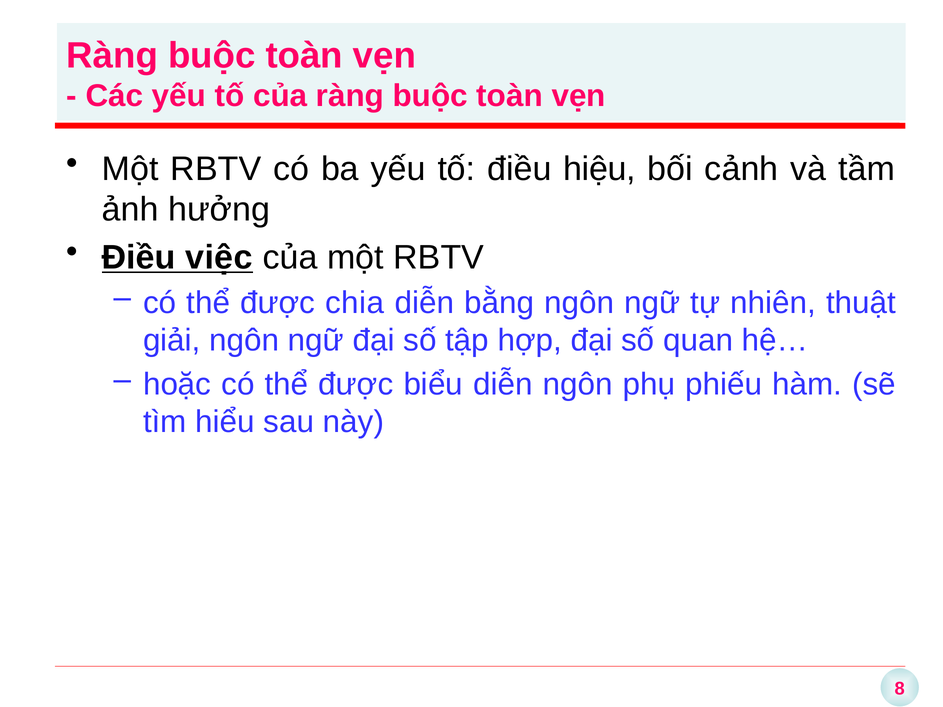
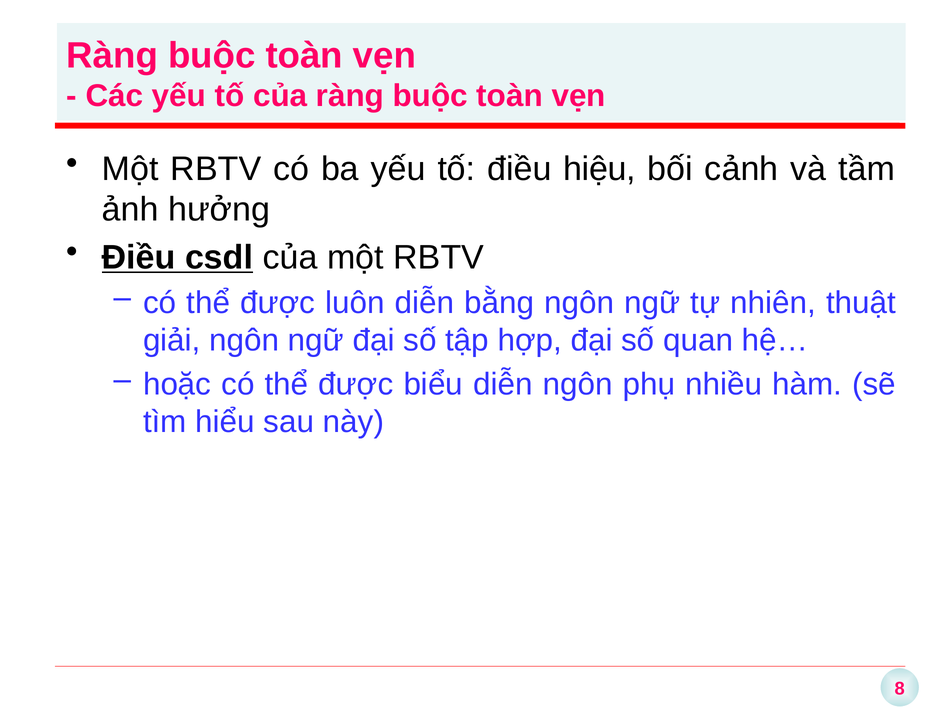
việc: việc -> csdl
chia: chia -> luôn
phiếu: phiếu -> nhiều
